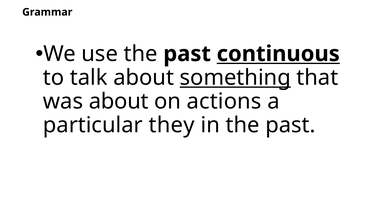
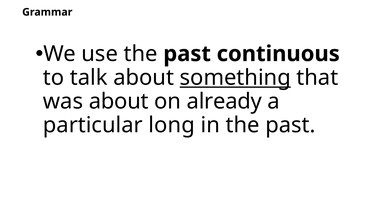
continuous underline: present -> none
actions: actions -> already
they: they -> long
